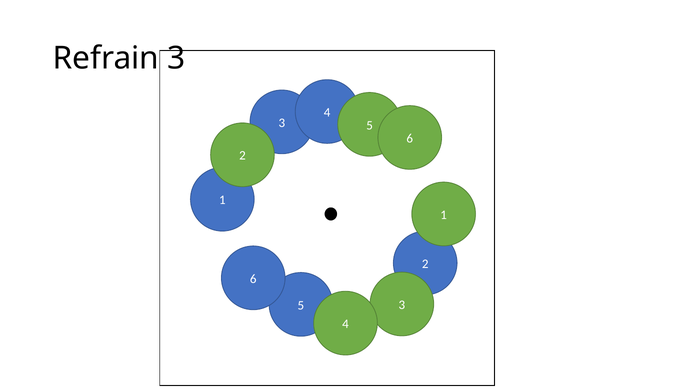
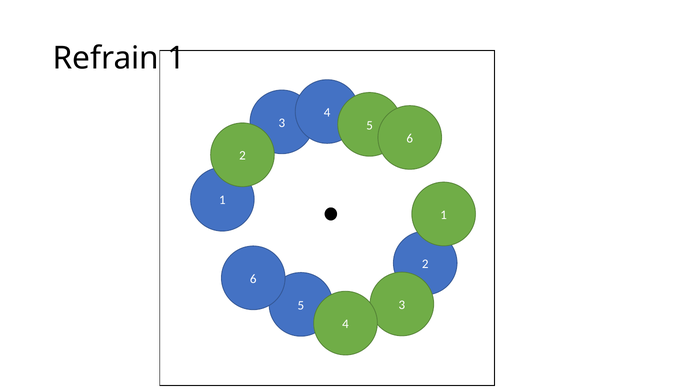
Refrain 3: 3 -> 1
